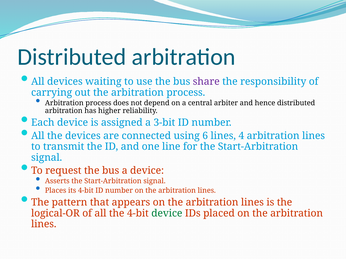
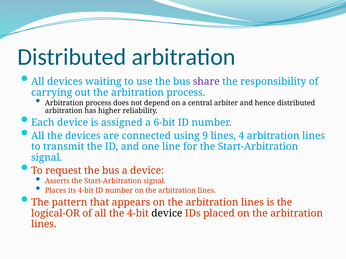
3-bit: 3-bit -> 6-bit
6: 6 -> 9
device at (167, 214) colour: green -> black
